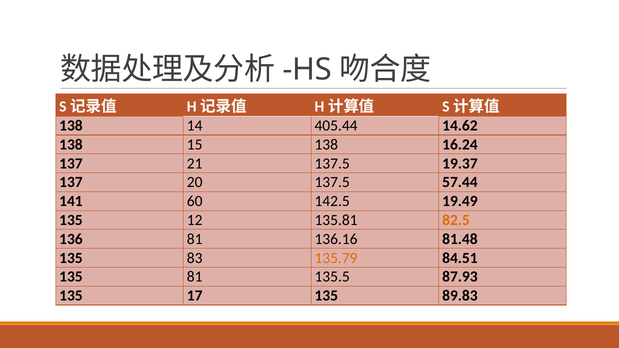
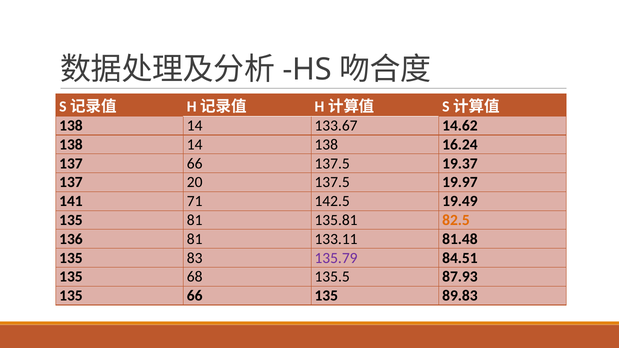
405.44: 405.44 -> 133.67
15 at (195, 145): 15 -> 14
137 21: 21 -> 66
57.44: 57.44 -> 19.97
60: 60 -> 71
135 12: 12 -> 81
136.16: 136.16 -> 133.11
135.79 colour: orange -> purple
135 81: 81 -> 68
135 17: 17 -> 66
